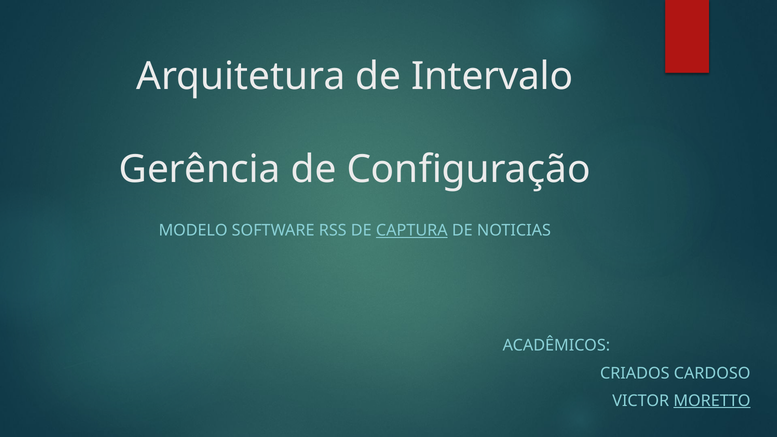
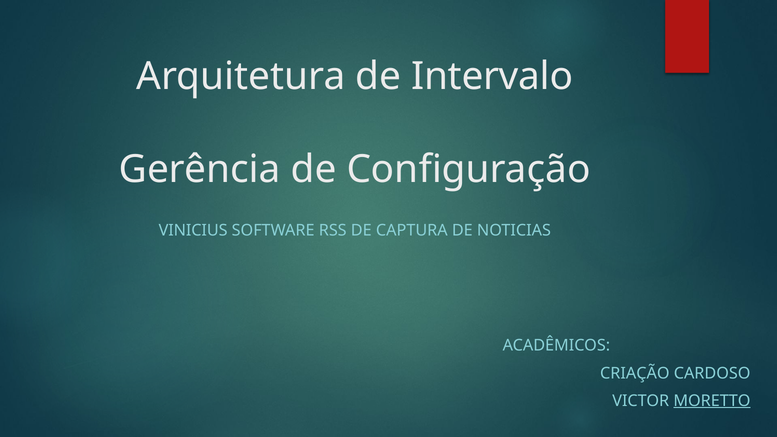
MODELO: MODELO -> VINICIUS
CAPTURA underline: present -> none
CRIADOS: CRIADOS -> CRIAÇÃO
